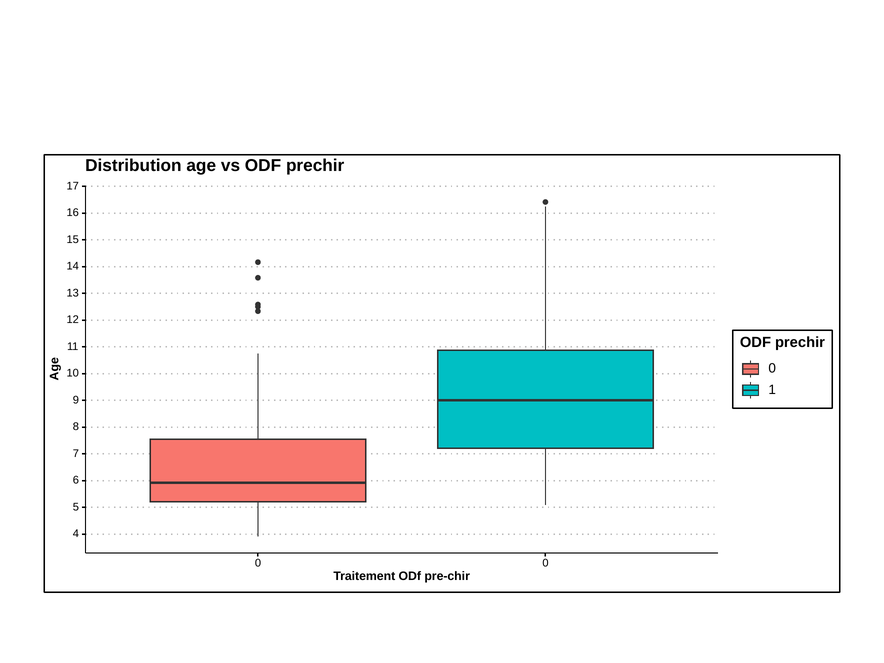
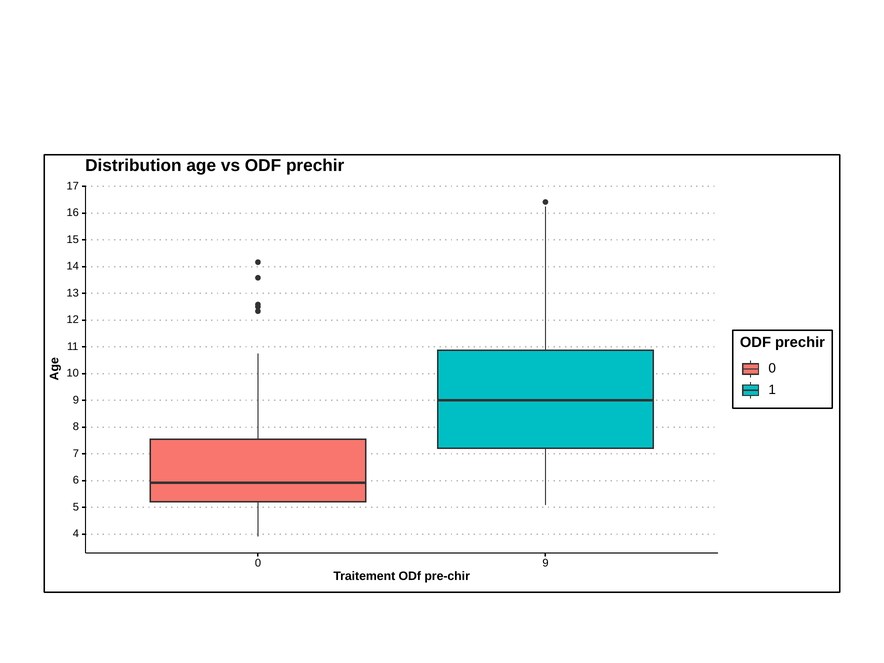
0 0: 0 -> 9
